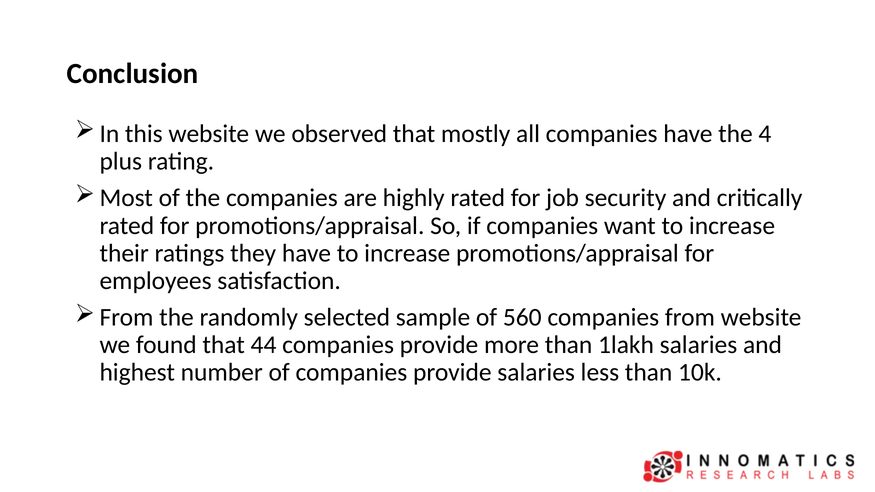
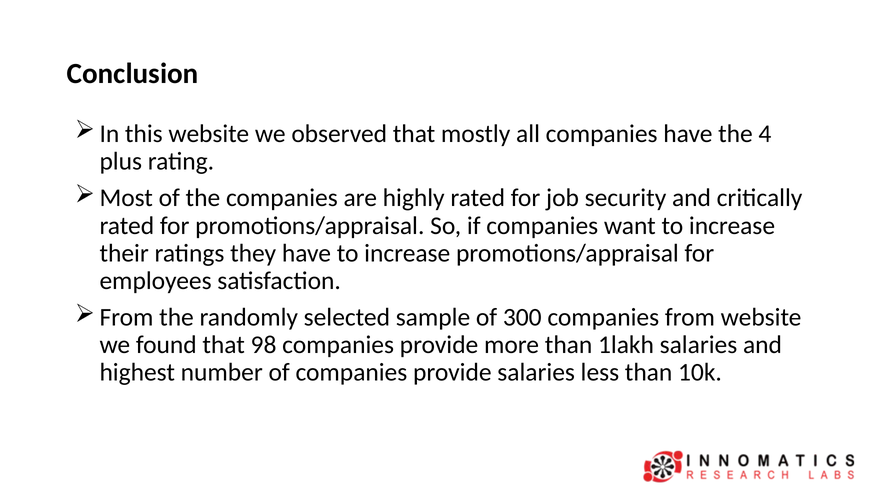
560: 560 -> 300
44: 44 -> 98
